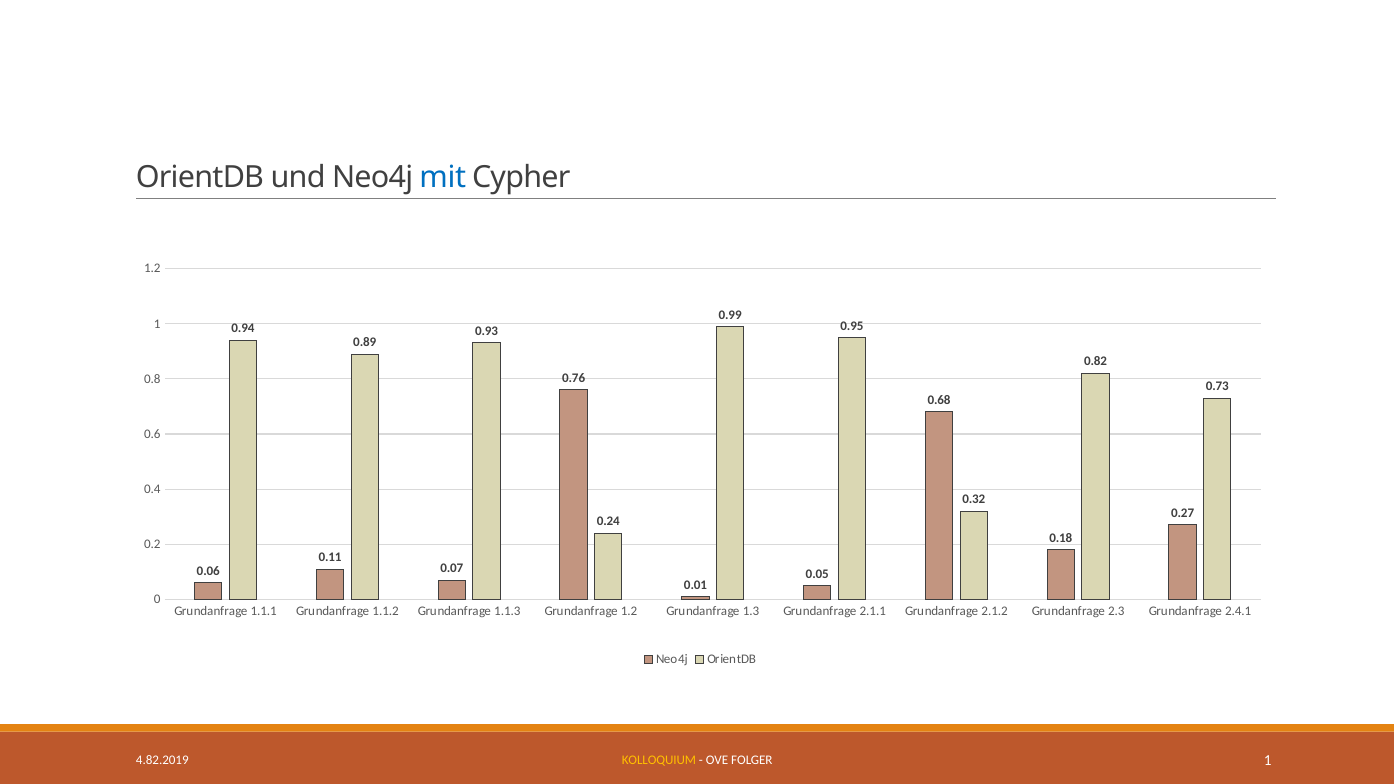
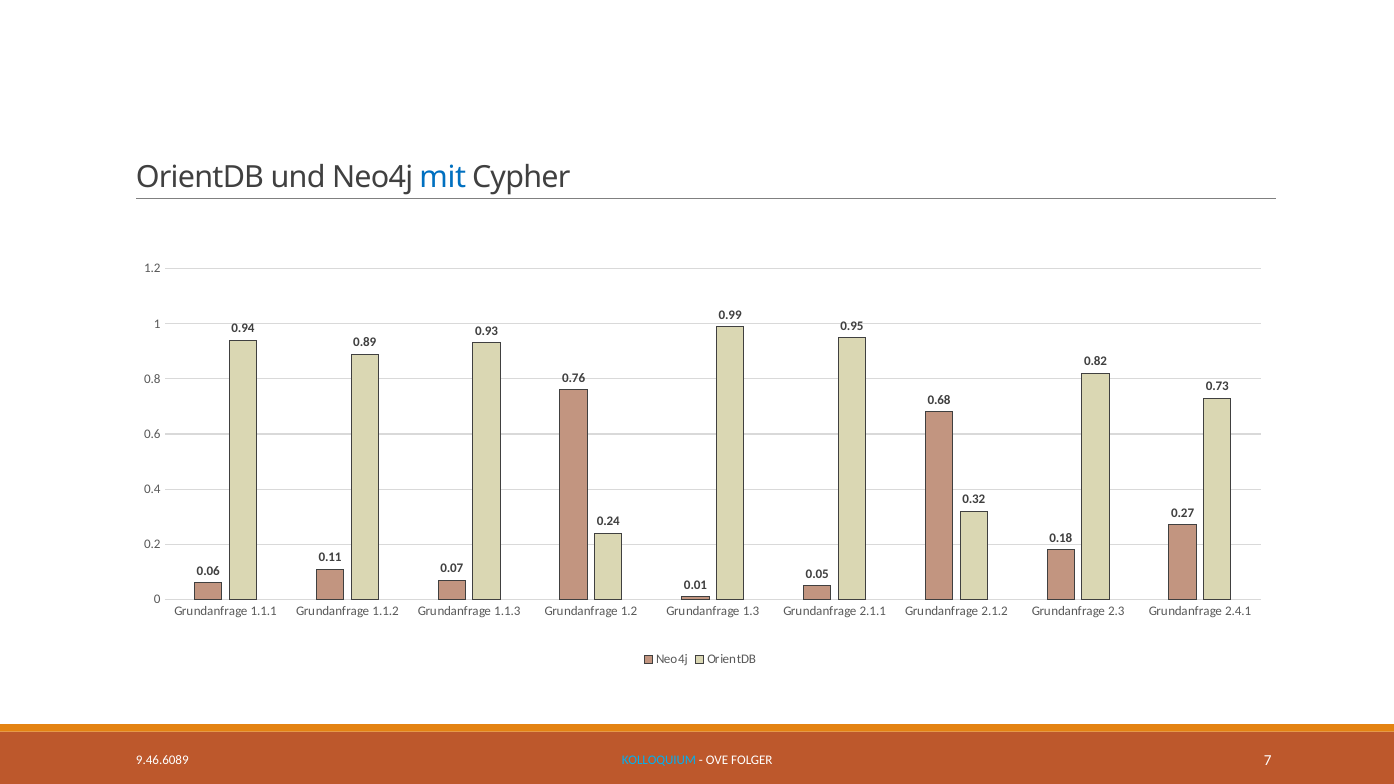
4.82.2019: 4.82.2019 -> 9.46.6089
KOLLOQUIUM colour: yellow -> light blue
FOLGER 1: 1 -> 7
